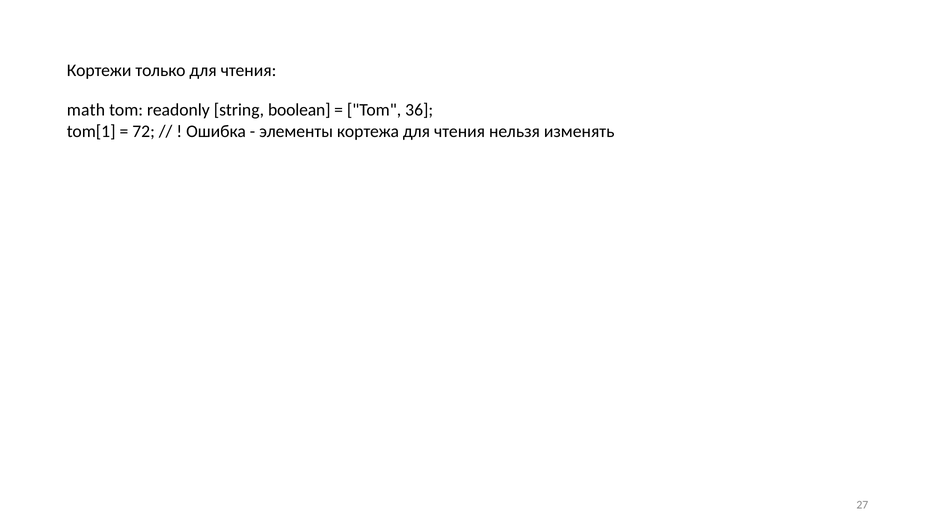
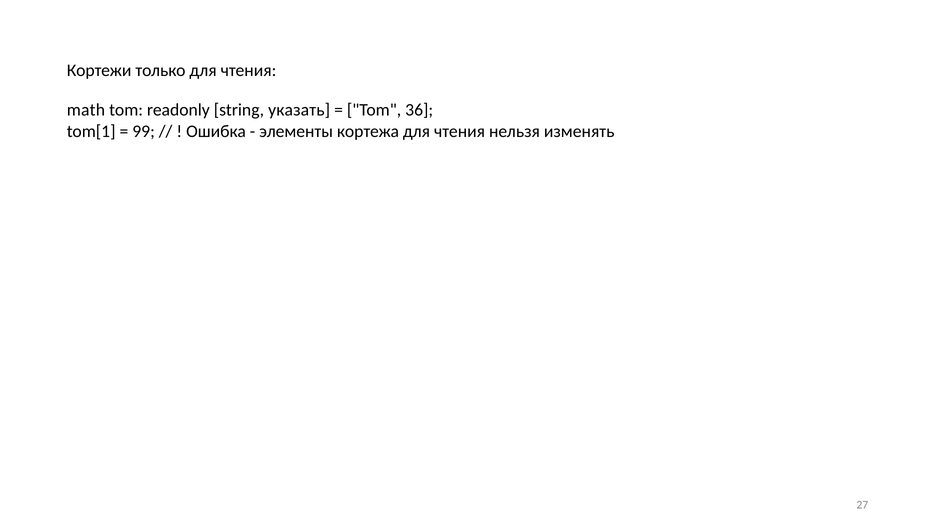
boolean: boolean -> указать
72: 72 -> 99
